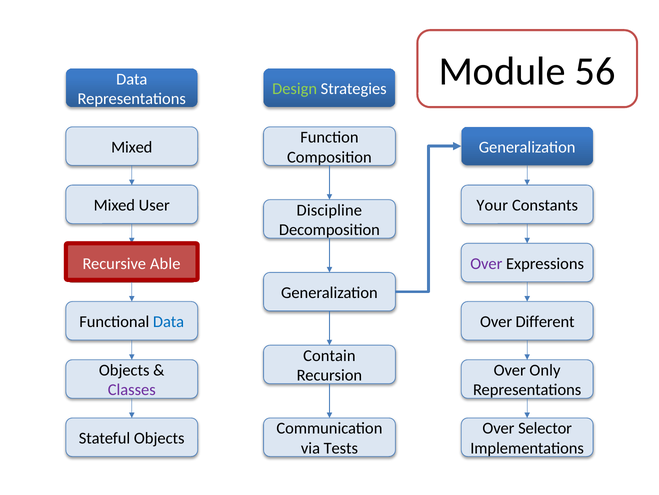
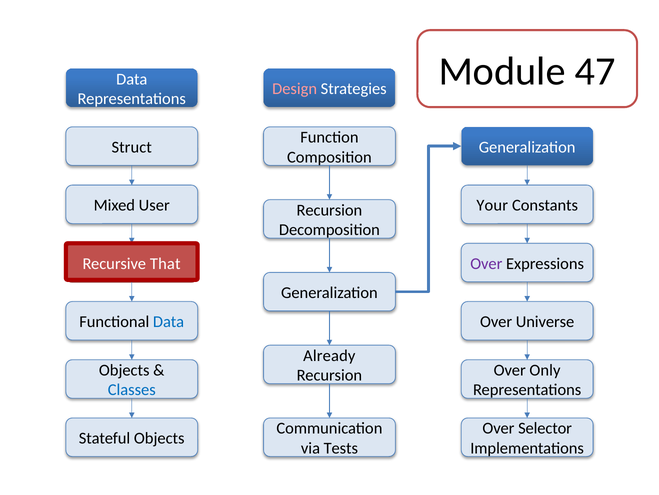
56: 56 -> 47
Design colour: light green -> pink
Mixed at (132, 147): Mixed -> Struct
Discipline at (329, 210): Discipline -> Recursion
Able: Able -> That
Different: Different -> Universe
Contain: Contain -> Already
Classes colour: purple -> blue
